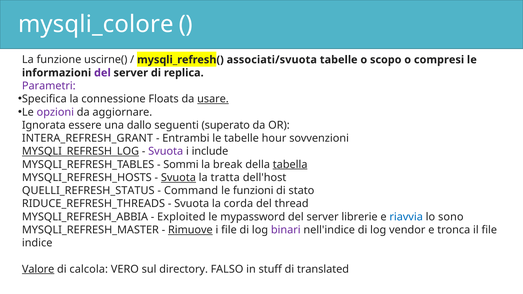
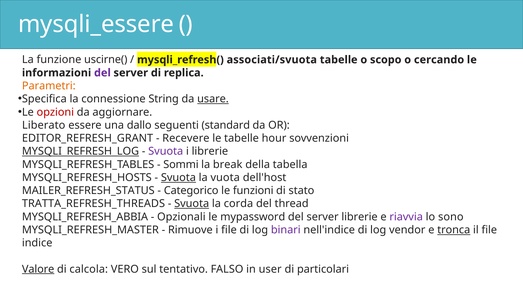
mysqli_colore: mysqli_colore -> mysqli_essere
compresi: compresi -> cercando
Parametri colour: purple -> orange
Floats: Floats -> String
opzioni colour: purple -> red
Ignorata: Ignorata -> Liberato
superato: superato -> standard
INTERA_REFRESH_GRANT: INTERA_REFRESH_GRANT -> EDITOR_REFRESH_GRANT
Entrambi: Entrambi -> Recevere
i include: include -> librerie
tabella underline: present -> none
tratta: tratta -> vuota
QUELLI_REFRESH_STATUS: QUELLI_REFRESH_STATUS -> MAILER_REFRESH_STATUS
Command: Command -> Categorico
RIDUCE_REFRESH_THREADS: RIDUCE_REFRESH_THREADS -> TRATTA_REFRESH_THREADS
Svuota at (192, 204) underline: none -> present
Exploited: Exploited -> Opzionali
riavvia colour: blue -> purple
Rimuove underline: present -> none
tronca underline: none -> present
directory: directory -> tentativo
stuff: stuff -> user
translated: translated -> particolari
